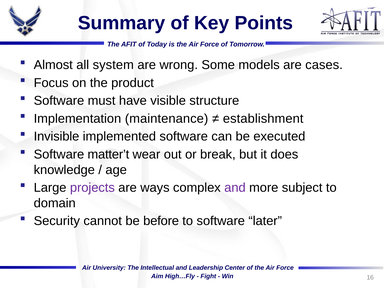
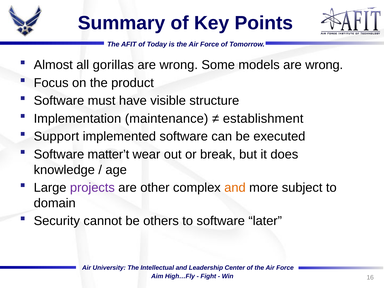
system: system -> gorillas
models are cases: cases -> wrong
Invisible: Invisible -> Support
ways: ways -> other
and at (235, 188) colour: purple -> orange
before: before -> others
